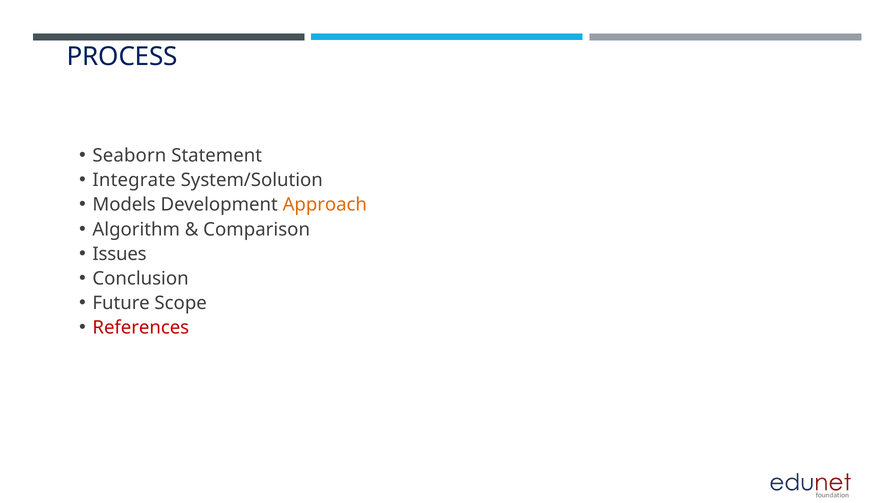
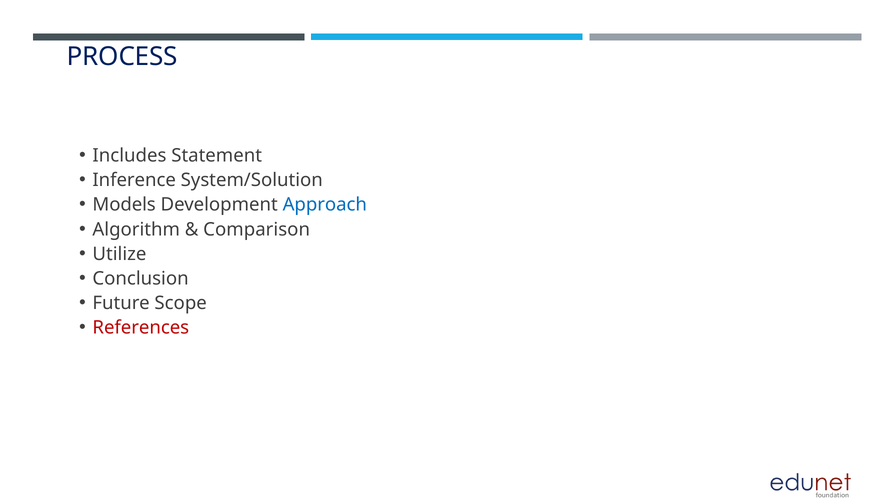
Seaborn: Seaborn -> Includes
Integrate: Integrate -> Inference
Approach colour: orange -> blue
Issues: Issues -> Utilize
